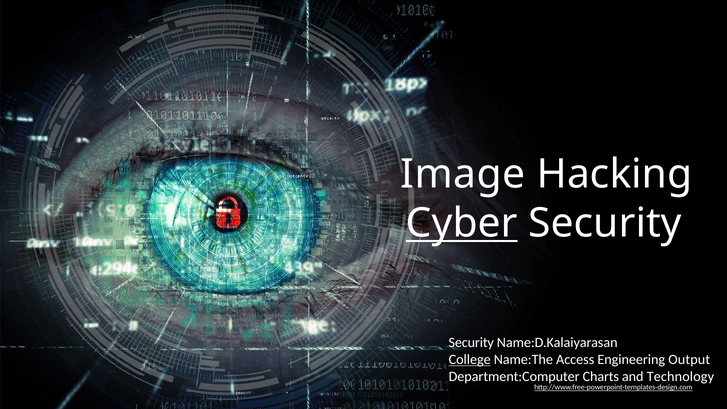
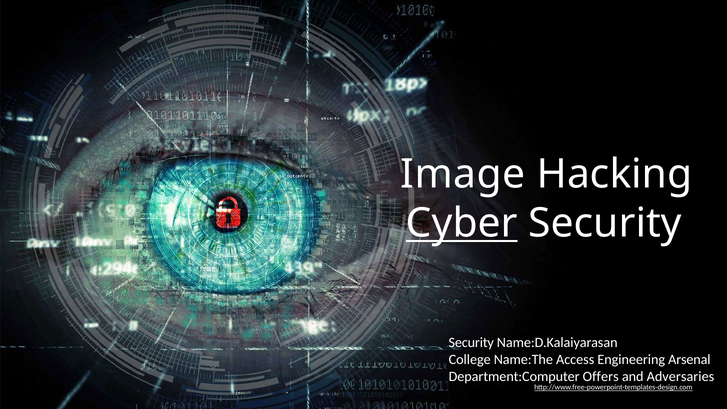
College underline: present -> none
Output: Output -> Arsenal
Charts: Charts -> Offers
Technology: Technology -> Adversaries
